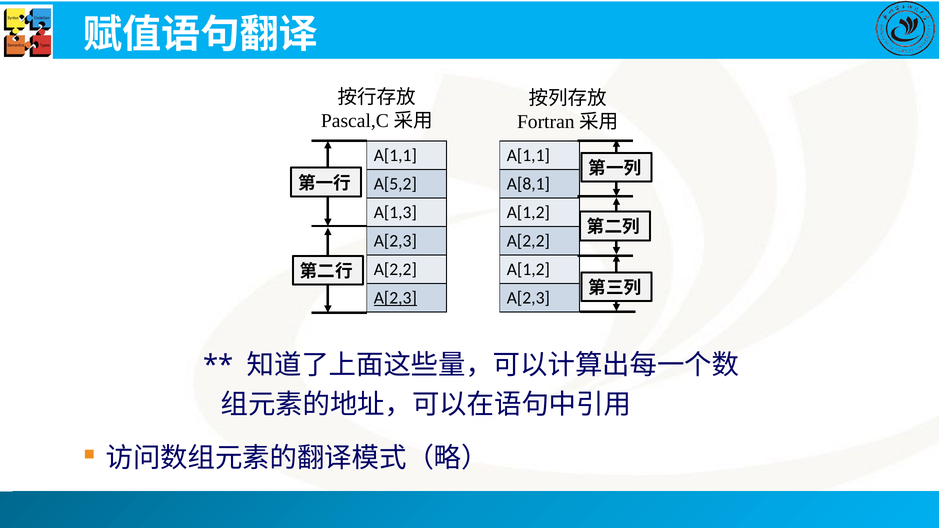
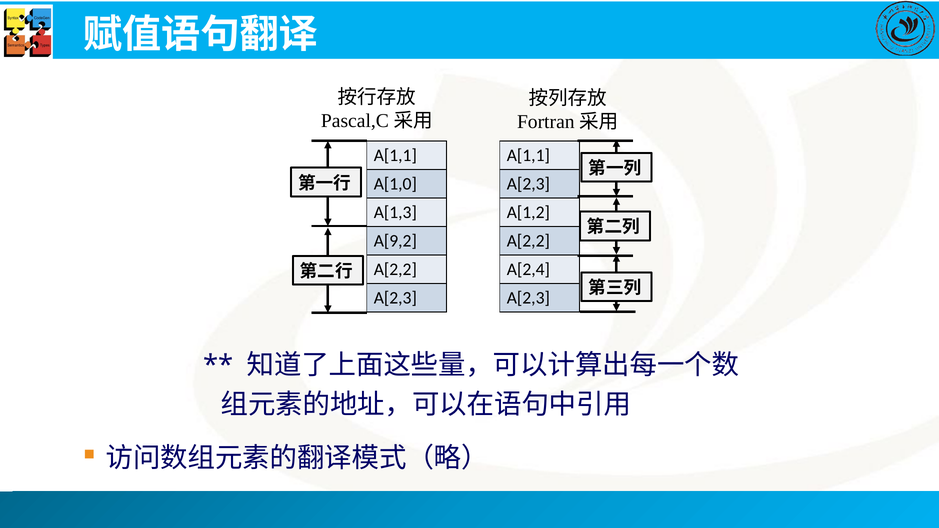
A[5,2: A[5,2 -> A[1,0
A[8,1 at (528, 184): A[8,1 -> A[2,3
A[2,3 at (395, 241): A[2,3 -> A[9,2
A[1,2 at (528, 270): A[1,2 -> A[2,4
A[2,3 at (395, 298) underline: present -> none
